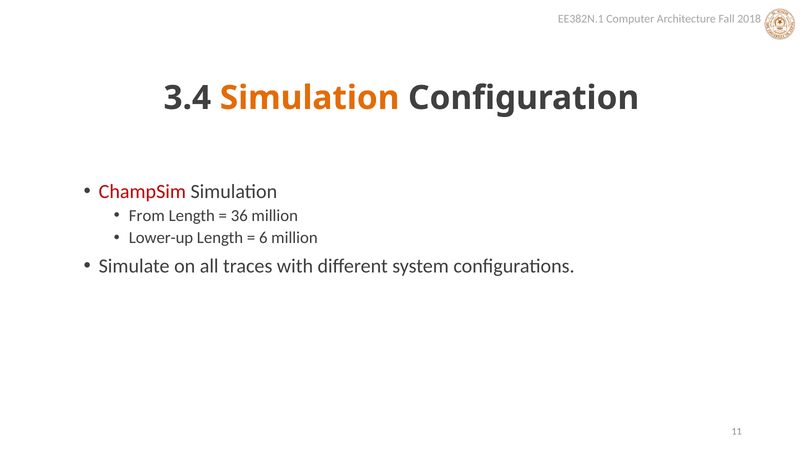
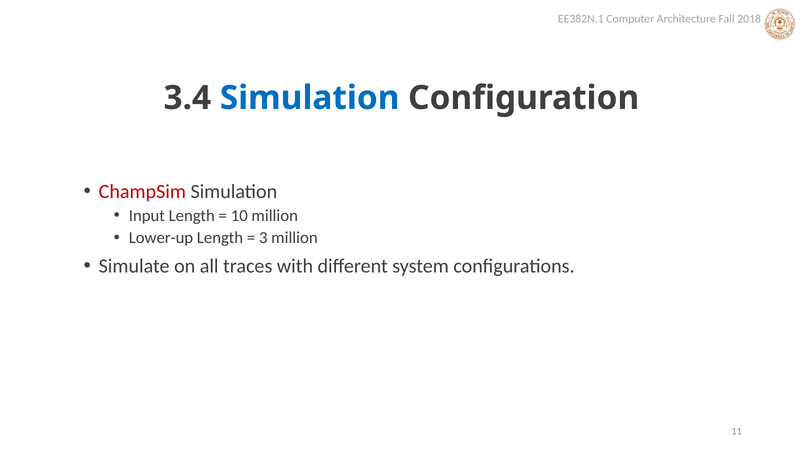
Simulation at (310, 98) colour: orange -> blue
From: From -> Input
36: 36 -> 10
6: 6 -> 3
